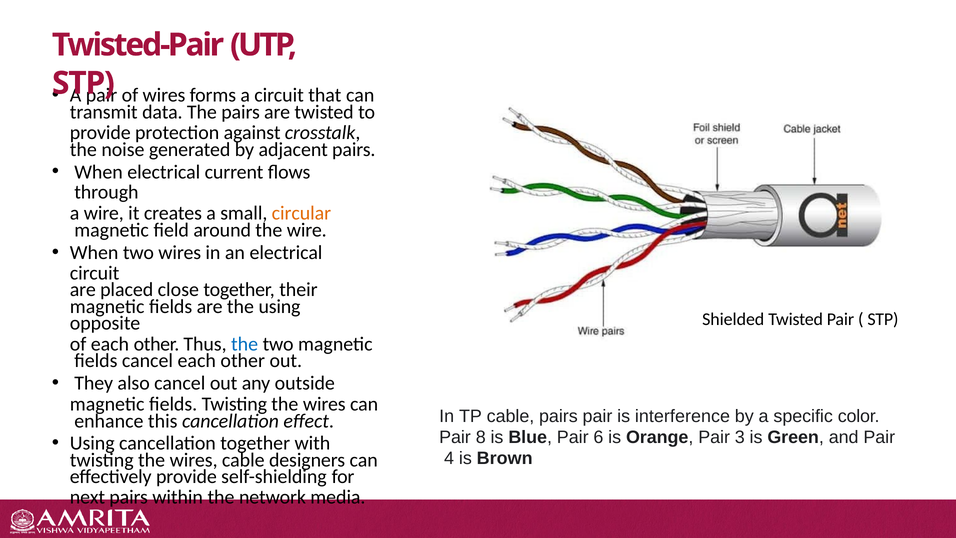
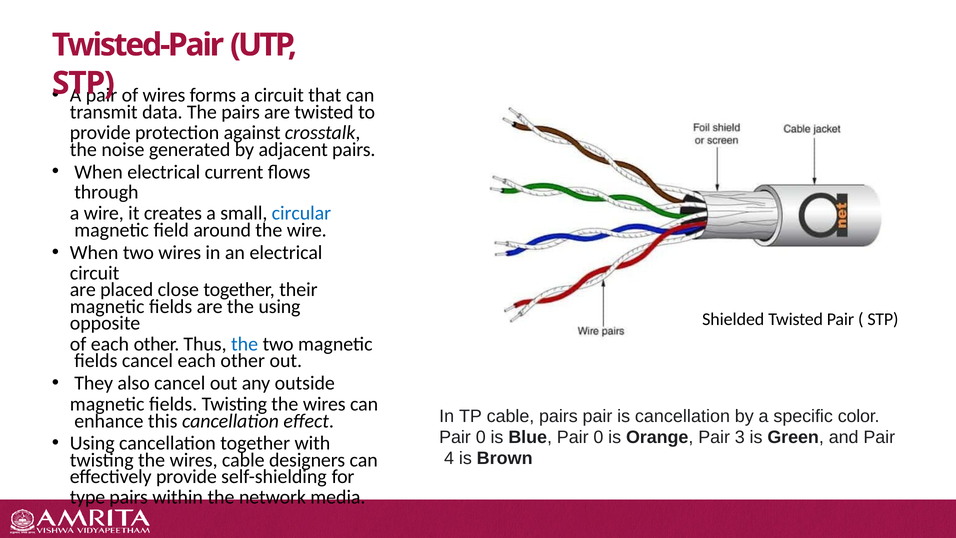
circular colour: orange -> blue
is interference: interference -> cancellation
8 at (481, 437): 8 -> 0
Blue Pair 6: 6 -> 0
next: next -> type
